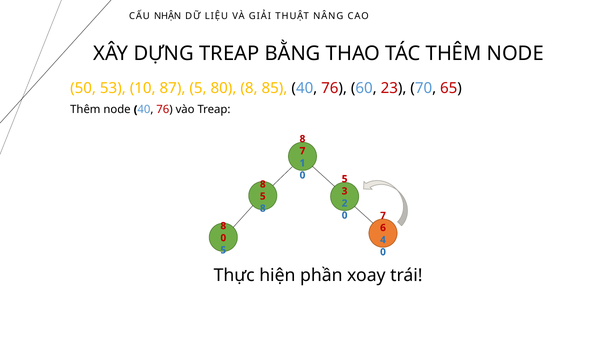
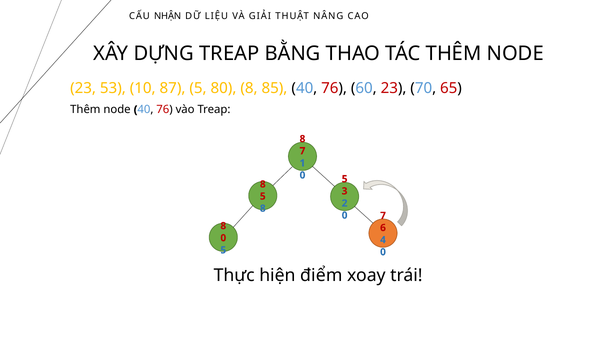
50 at (83, 88): 50 -> 23
phần: phần -> điểm
